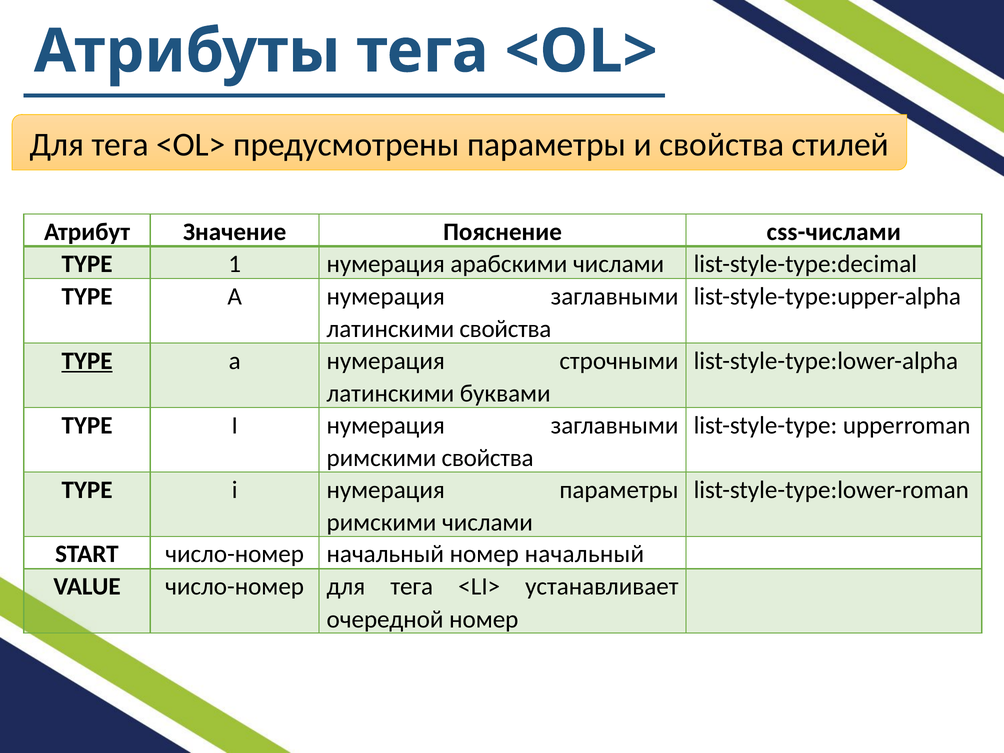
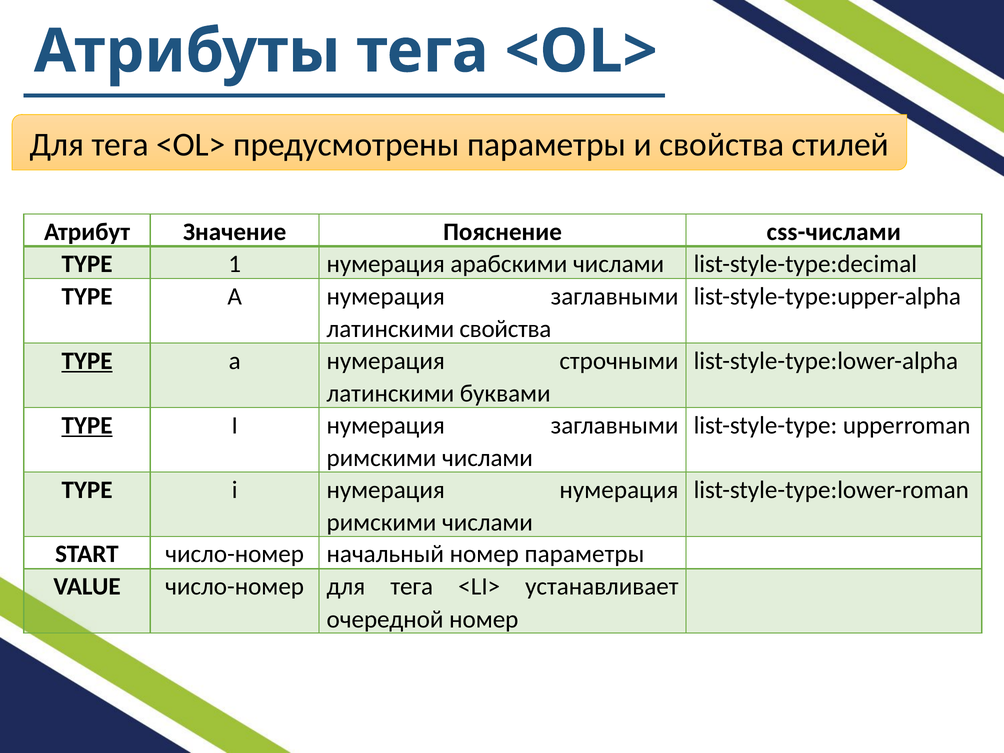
TYPE at (87, 425) underline: none -> present
свойства at (488, 458): свойства -> числами
нумерация параметры: параметры -> нумерация
номер начальный: начальный -> параметры
